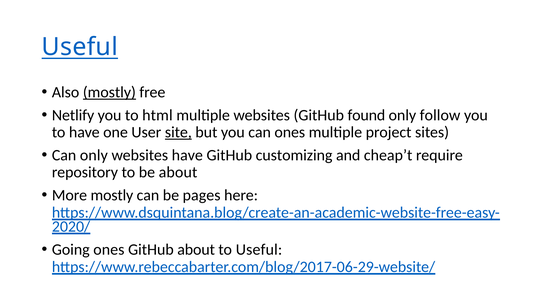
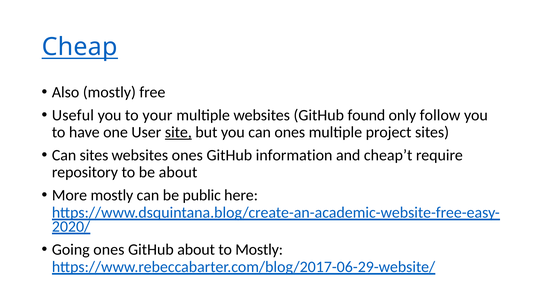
Useful at (80, 47): Useful -> Cheap
mostly at (109, 92) underline: present -> none
Netlify: Netlify -> Useful
html: html -> your
Can only: only -> sites
websites have: have -> ones
customizing: customizing -> information
pages: pages -> public
to Useful: Useful -> Mostly
